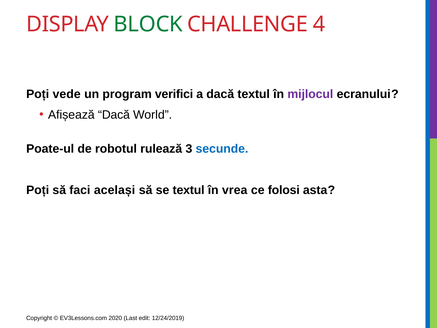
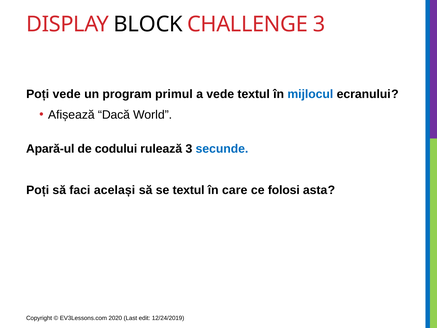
BLOCK colour: green -> black
CHALLENGE 4: 4 -> 3
verifici: verifici -> primul
a dacă: dacă -> vede
mijlocul colour: purple -> blue
Poate-ul: Poate-ul -> Apară-ul
robotul: robotul -> codului
vrea: vrea -> care
